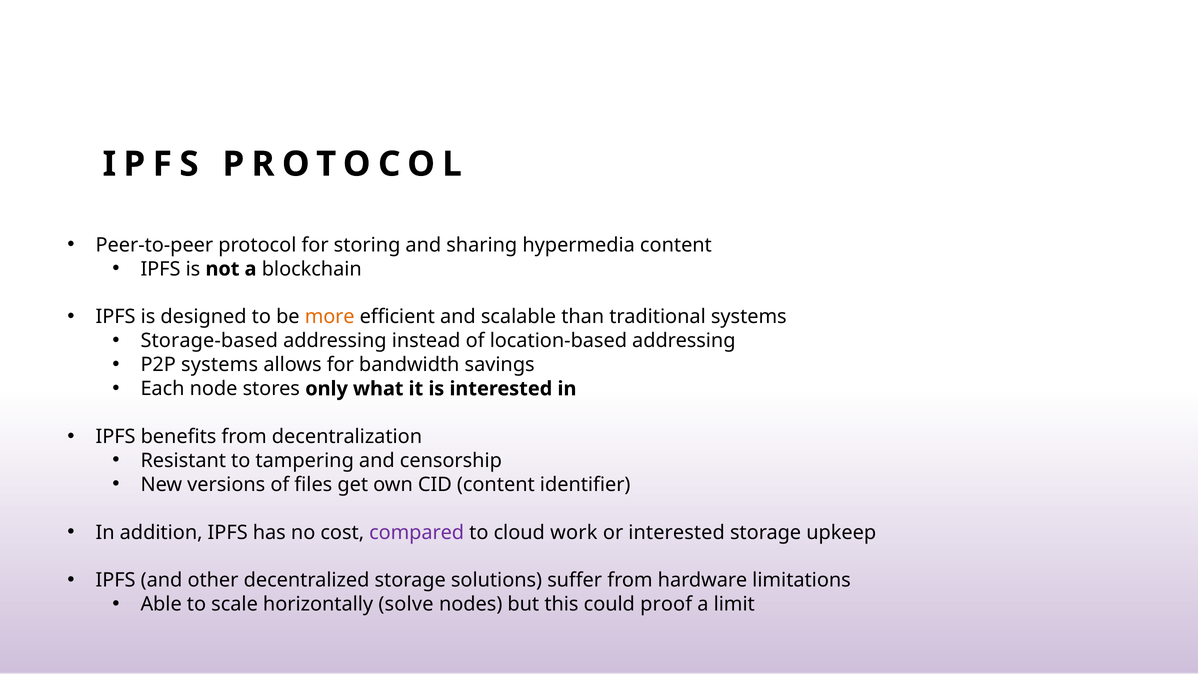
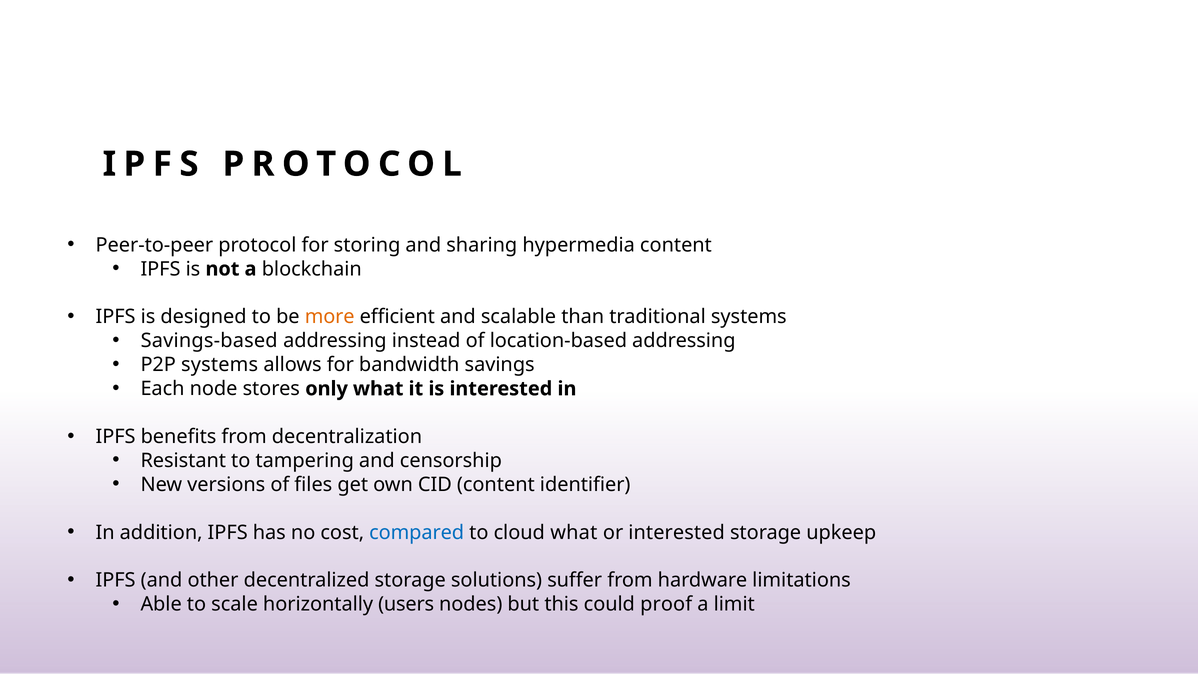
Storage-based: Storage-based -> Savings-based
compared colour: purple -> blue
cloud work: work -> what
solve: solve -> users
